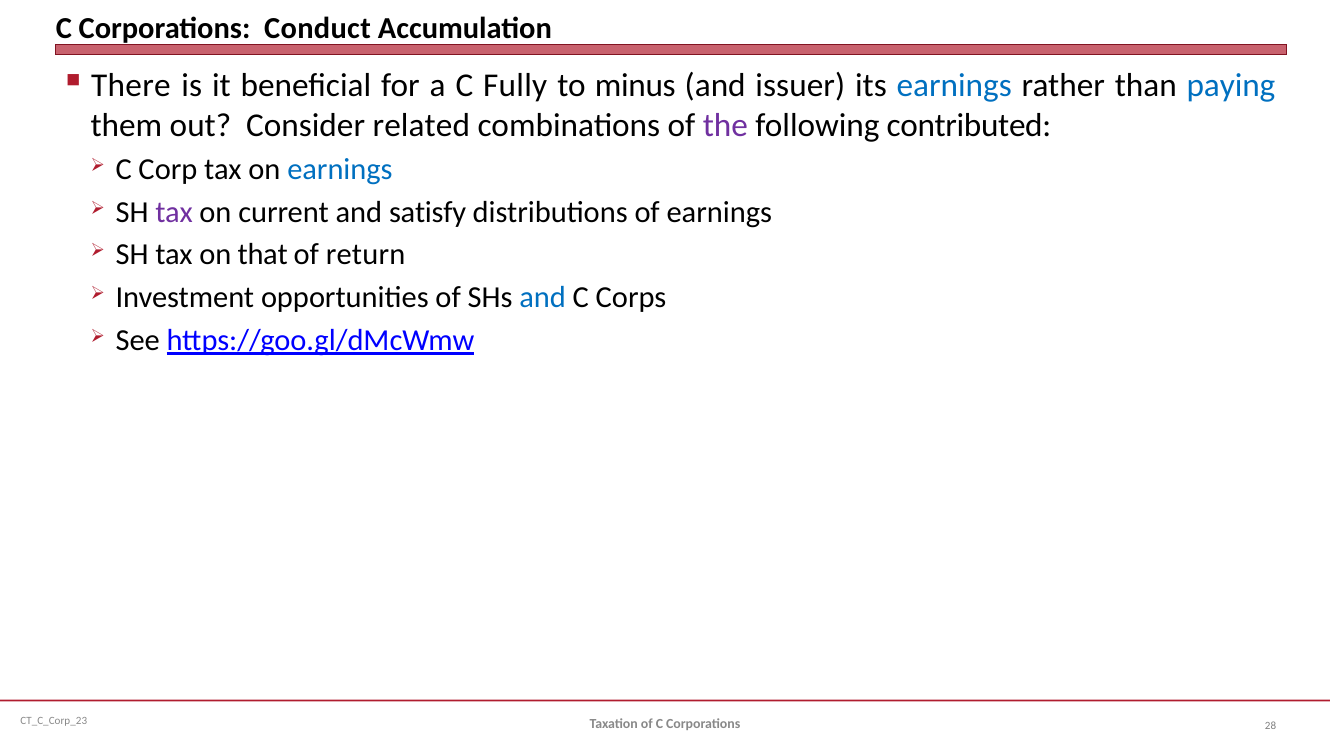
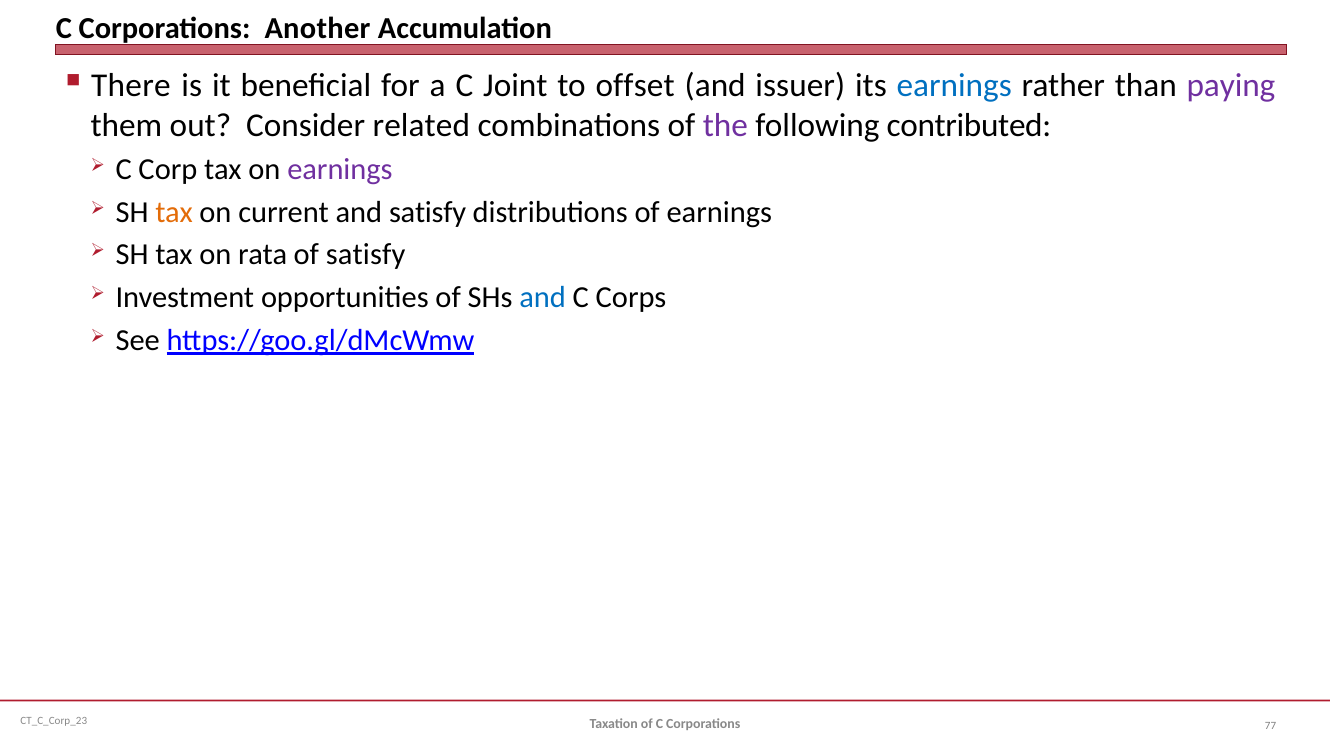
Conduct: Conduct -> Another
Fully: Fully -> Joint
minus: minus -> offset
paying colour: blue -> purple
earnings at (340, 169) colour: blue -> purple
tax at (174, 212) colour: purple -> orange
that: that -> rata
of return: return -> satisfy
28: 28 -> 77
